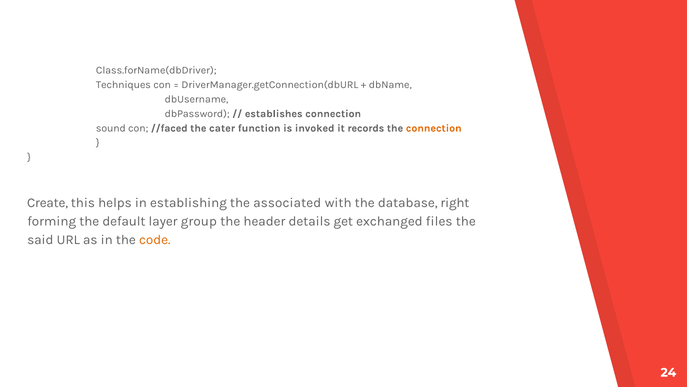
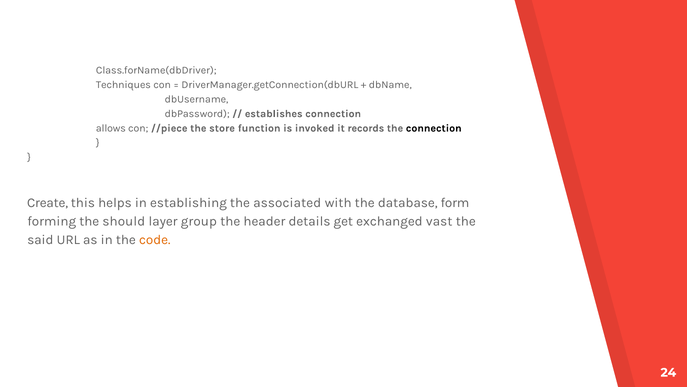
sound: sound -> allows
//faced: //faced -> //piece
cater: cater -> store
connection at (434, 128) colour: orange -> black
right: right -> form
default: default -> should
files: files -> vast
